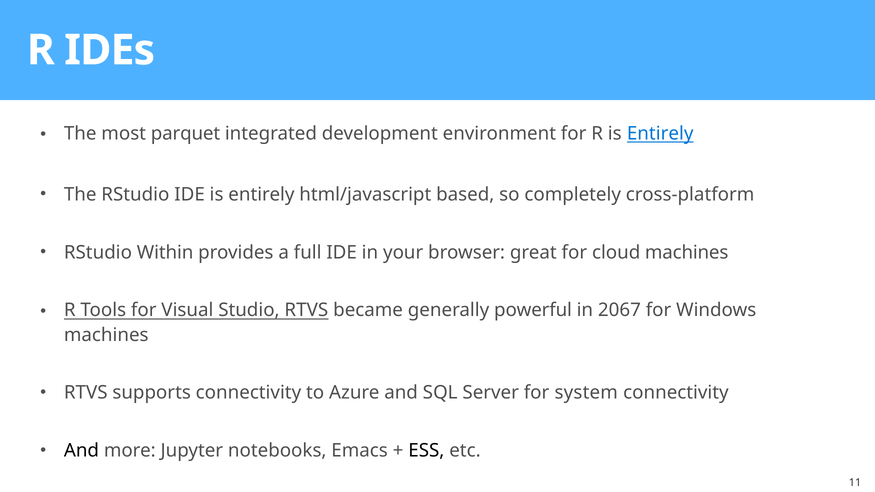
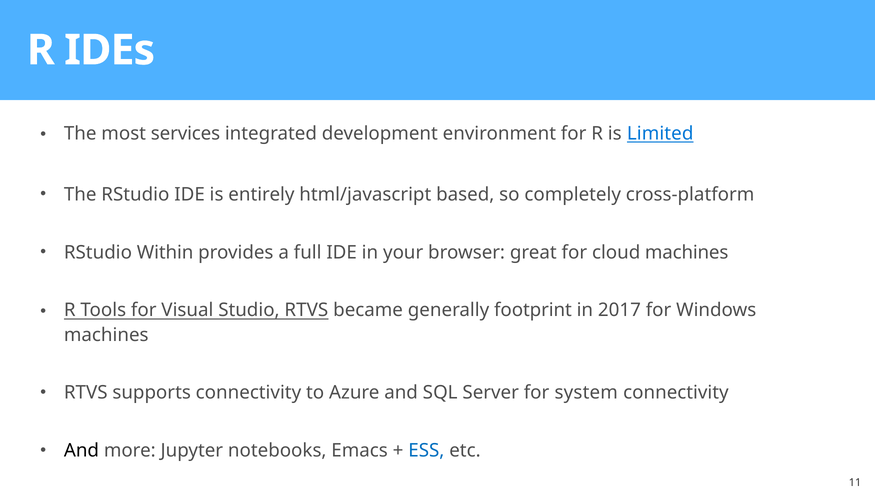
parquet: parquet -> services
R is Entirely: Entirely -> Limited
powerful: powerful -> footprint
2067: 2067 -> 2017
ESS colour: black -> blue
